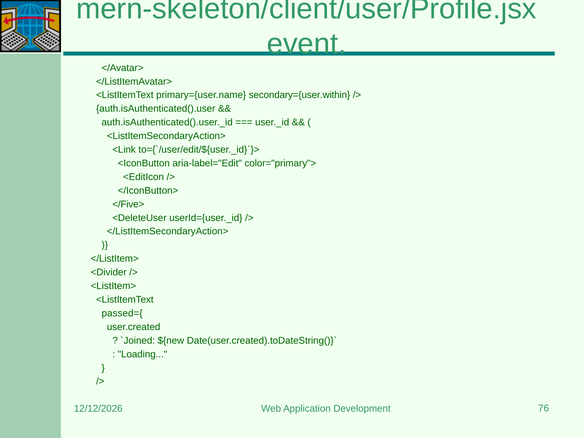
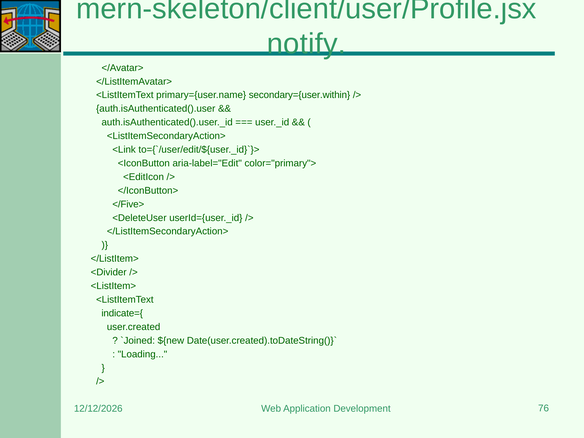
event: event -> notify
passed={: passed={ -> indicate={
